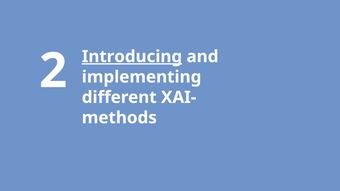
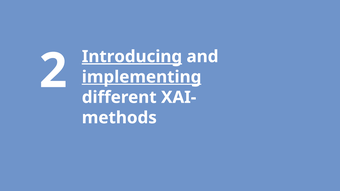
implementing underline: none -> present
